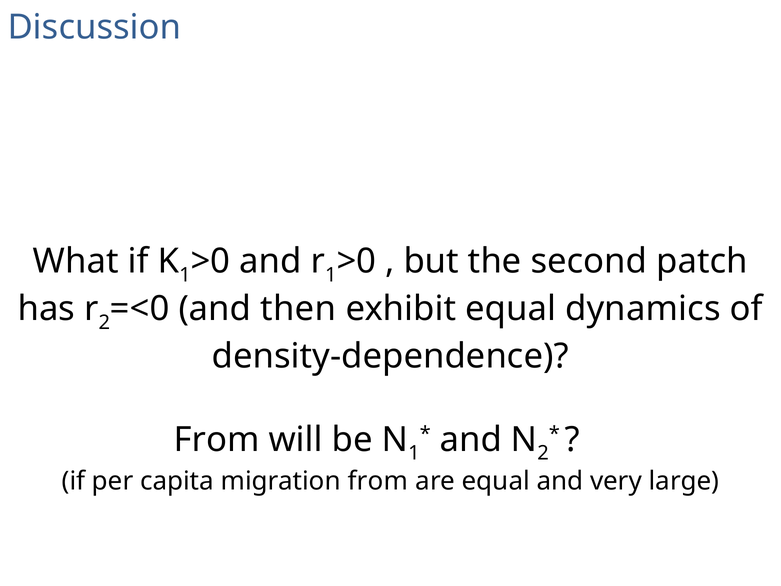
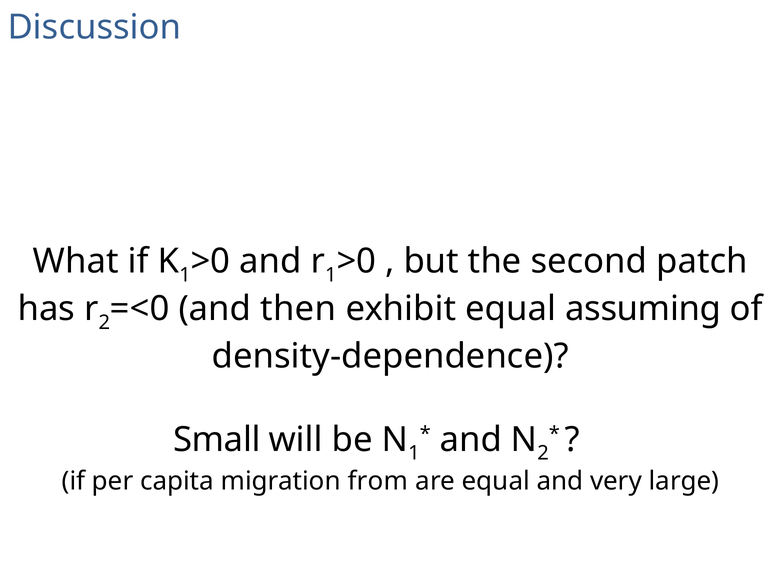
dynamics: dynamics -> assuming
From at (217, 440): From -> Small
